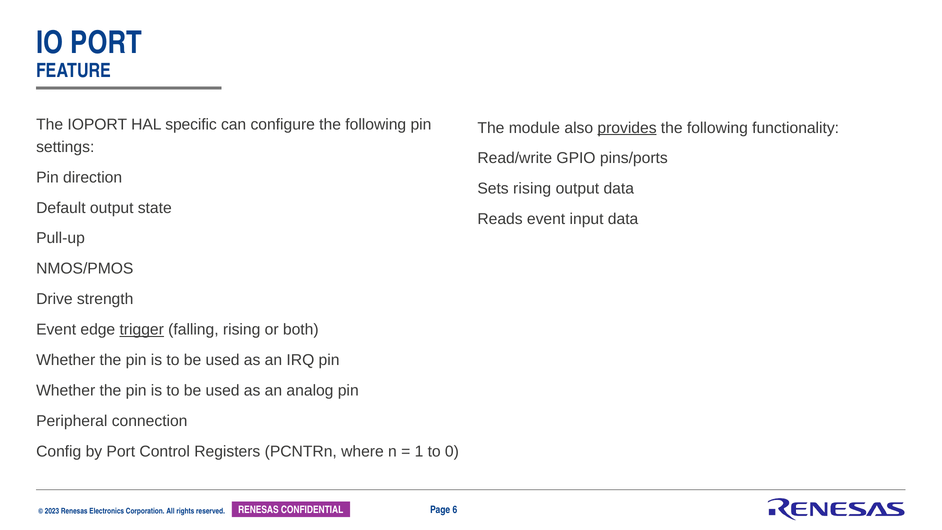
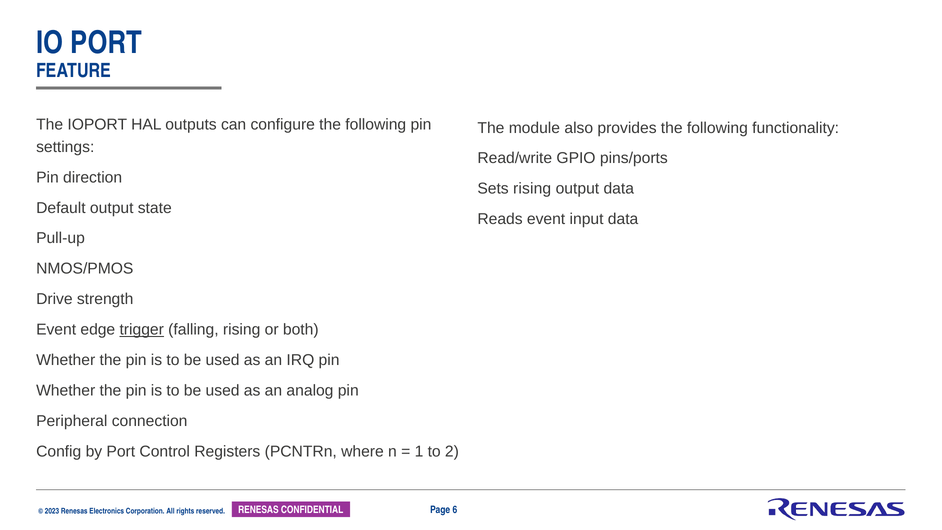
specific: specific -> outputs
provides underline: present -> none
0: 0 -> 2
